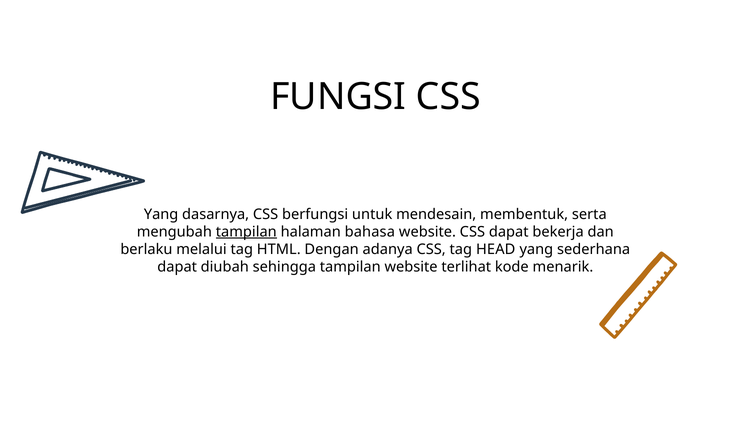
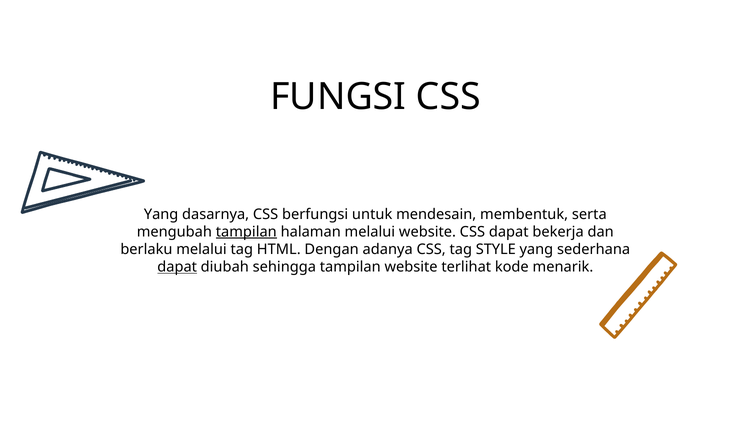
halaman bahasa: bahasa -> melalui
HEAD: HEAD -> STYLE
dapat at (177, 267) underline: none -> present
